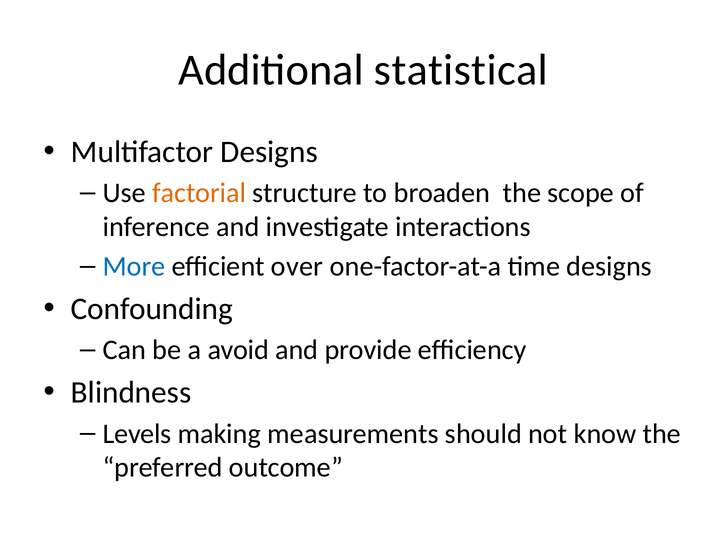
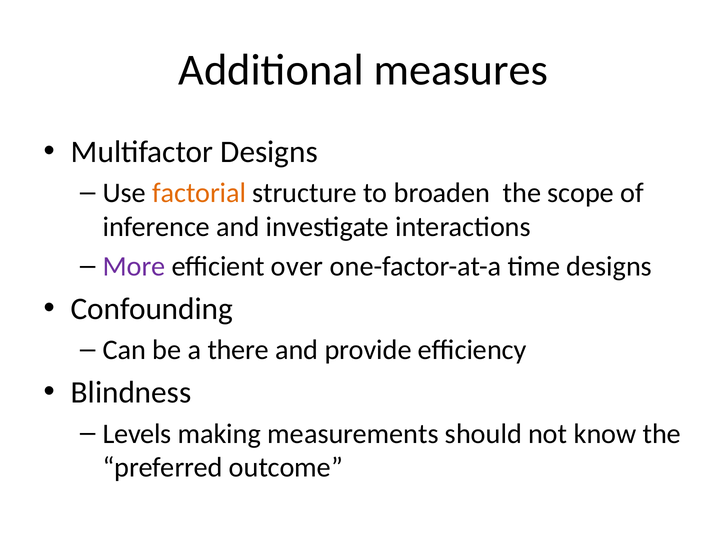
statistical: statistical -> measures
More colour: blue -> purple
avoid: avoid -> there
